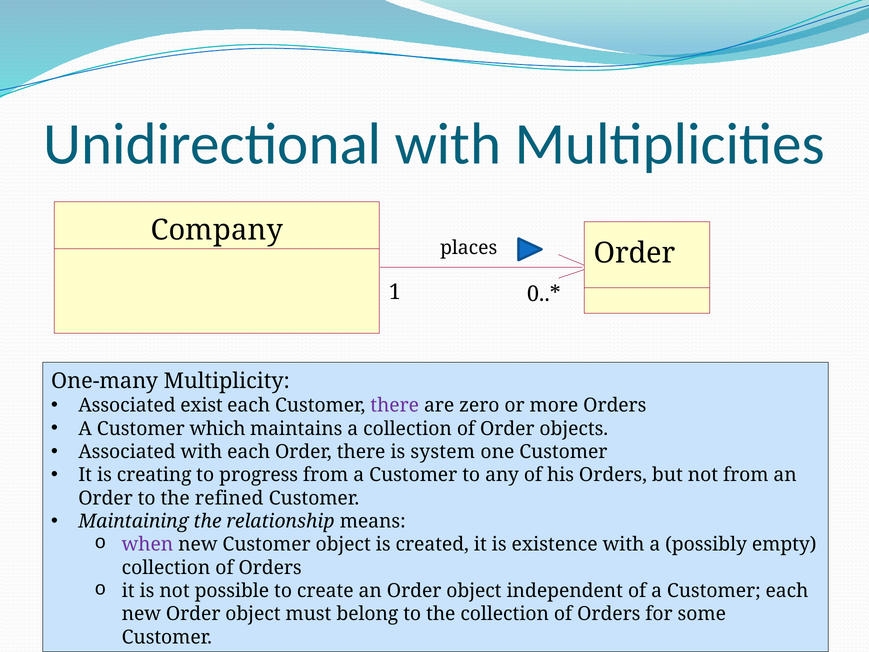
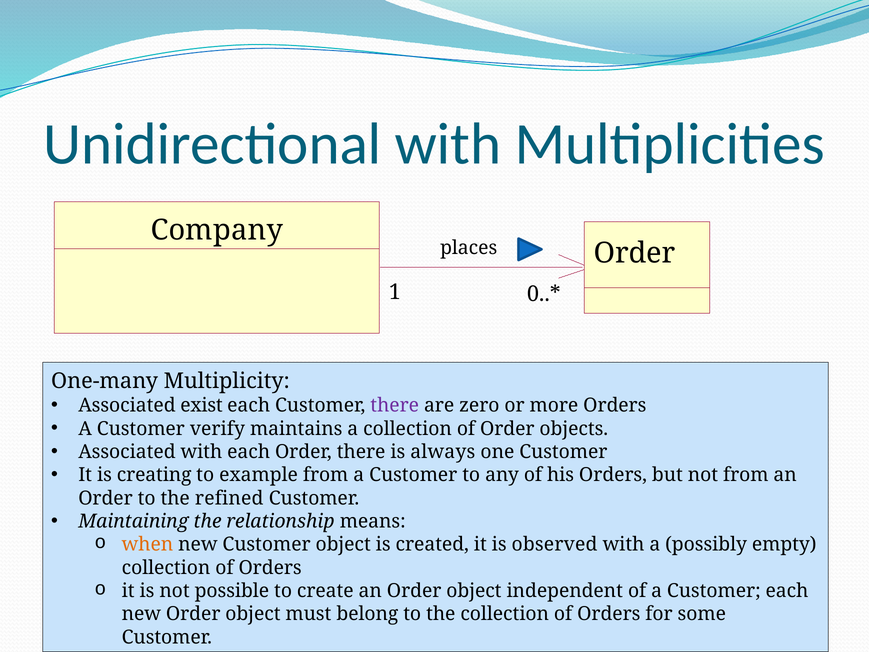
which: which -> verify
system: system -> always
progress: progress -> example
when colour: purple -> orange
existence: existence -> observed
